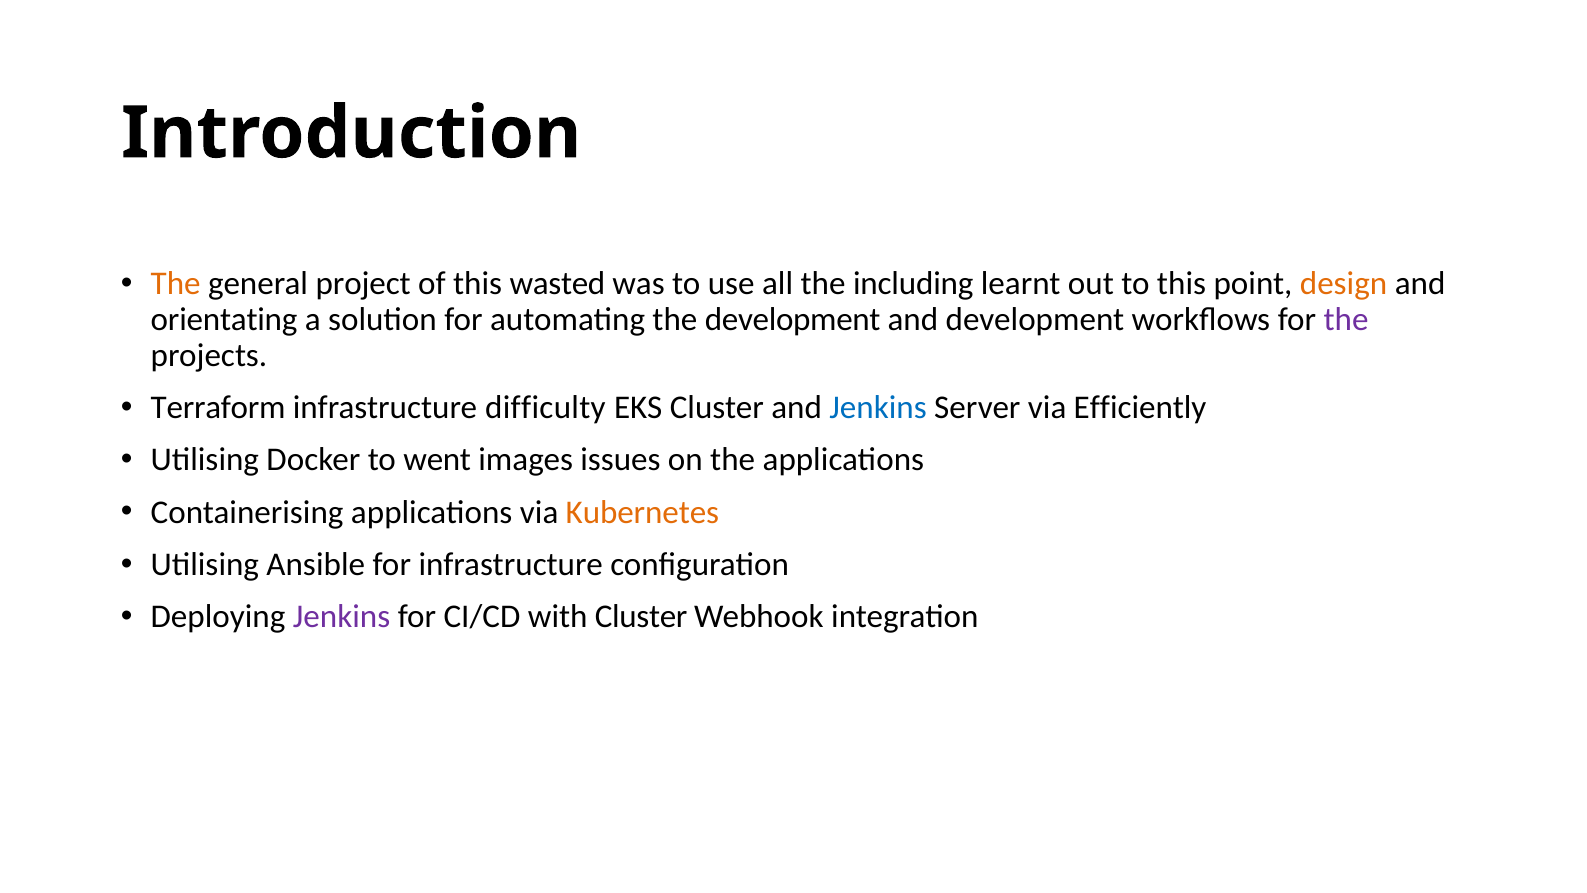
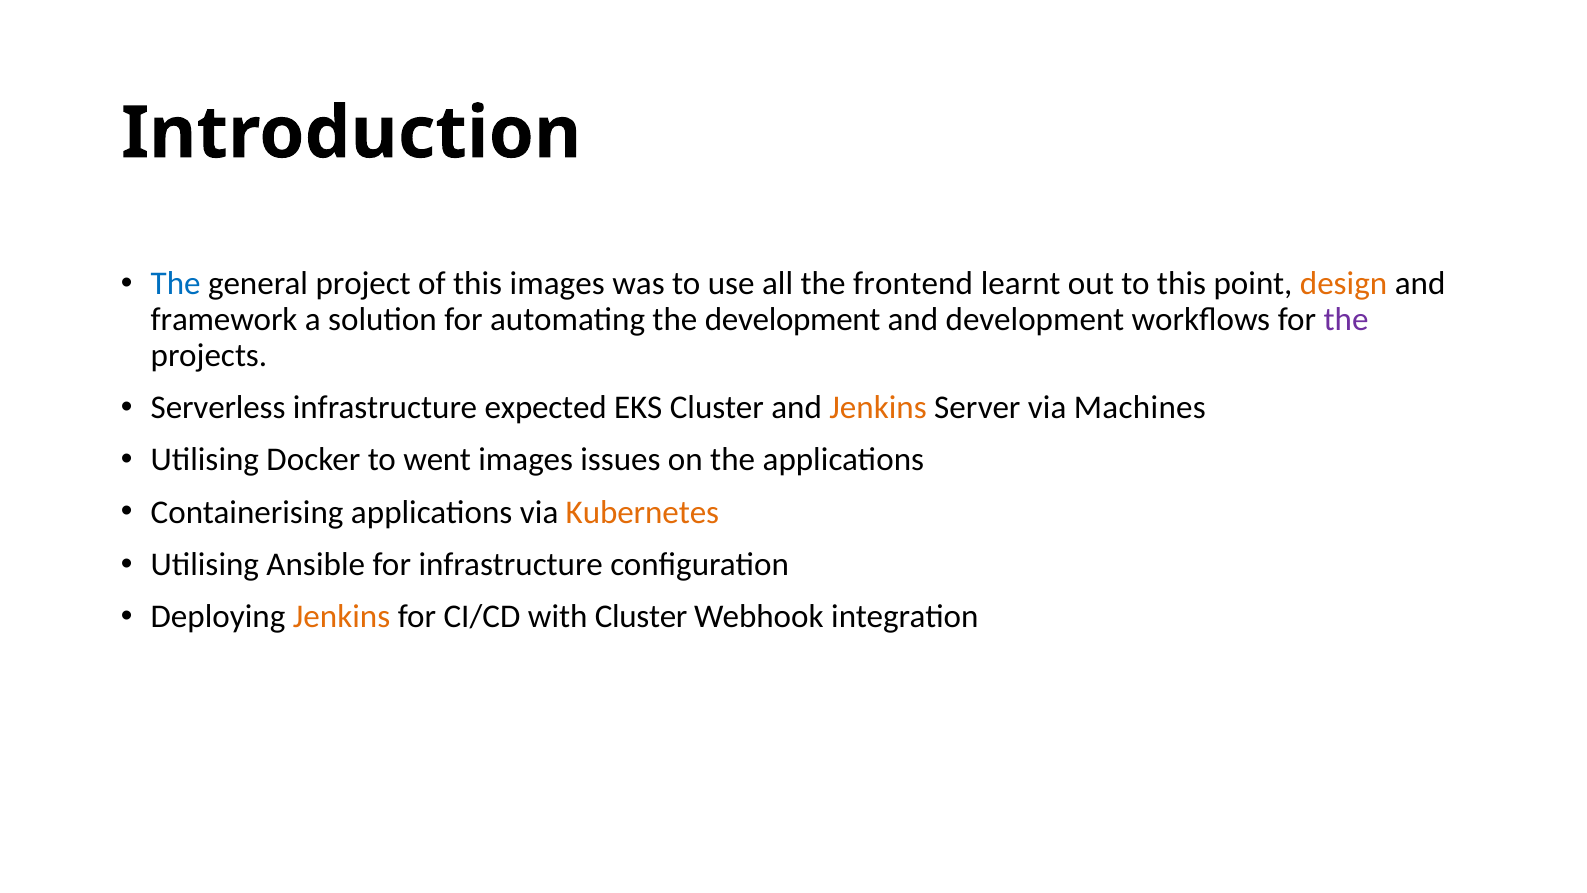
The at (176, 284) colour: orange -> blue
this wasted: wasted -> images
including: including -> frontend
orientating: orientating -> framework
Terraform: Terraform -> Serverless
difficulty: difficulty -> expected
Jenkins at (878, 407) colour: blue -> orange
Efficiently: Efficiently -> Machines
Jenkins at (342, 617) colour: purple -> orange
